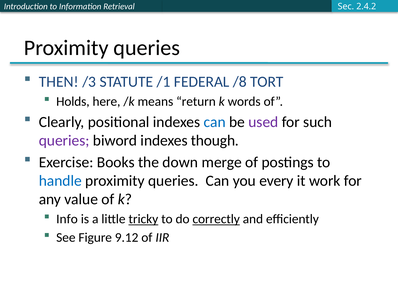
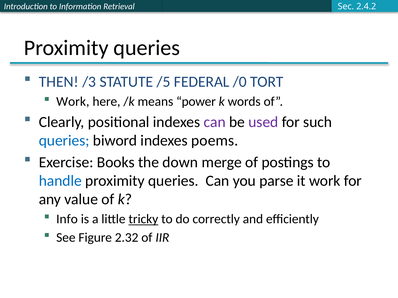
/1: /1 -> /5
/8: /8 -> /0
Holds at (73, 102): Holds -> Work
return: return -> power
can at (215, 122) colour: blue -> purple
queries at (64, 141) colour: purple -> blue
though: though -> poems
every: every -> parse
correctly underline: present -> none
9.12: 9.12 -> 2.32
